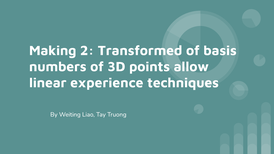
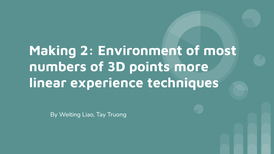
Transformed: Transformed -> Environment
basis: basis -> most
allow: allow -> more
